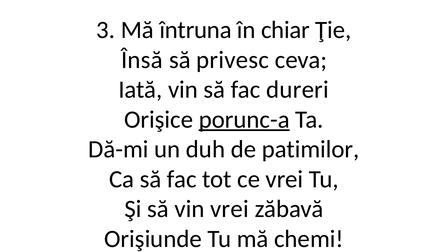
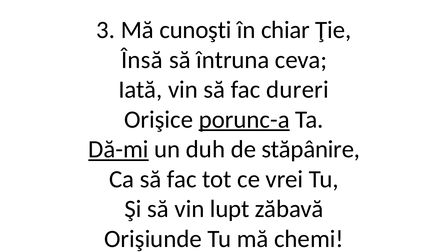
întruna: întruna -> cunoşti
privesc: privesc -> întruna
Dă-mi underline: none -> present
patimilor: patimilor -> stăpânire
vin vrei: vrei -> lupt
